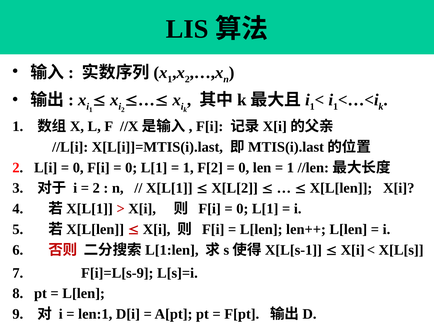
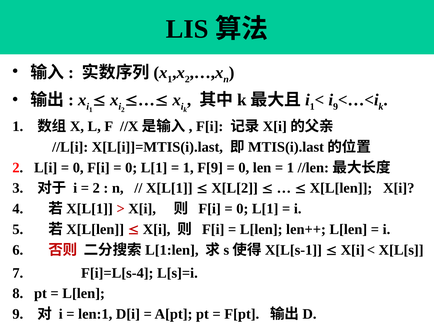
1 at (336, 106): 1 -> 9
F[2: F[2 -> F[9
F[i]=L[s-9: F[i]=L[s-9 -> F[i]=L[s-4
